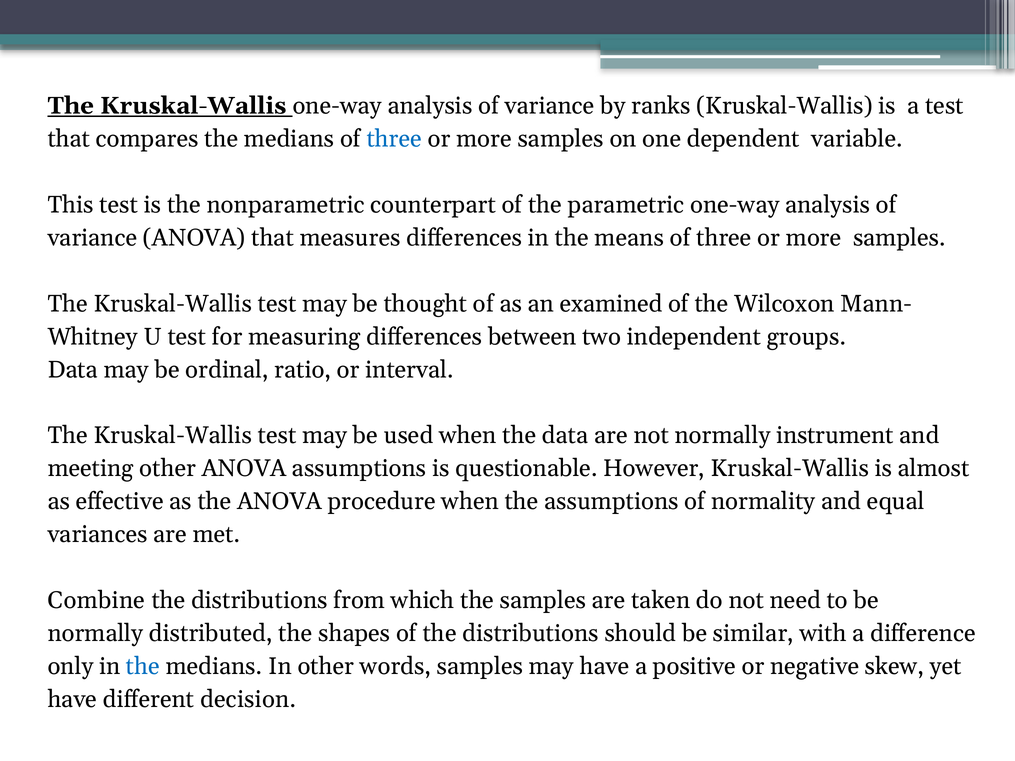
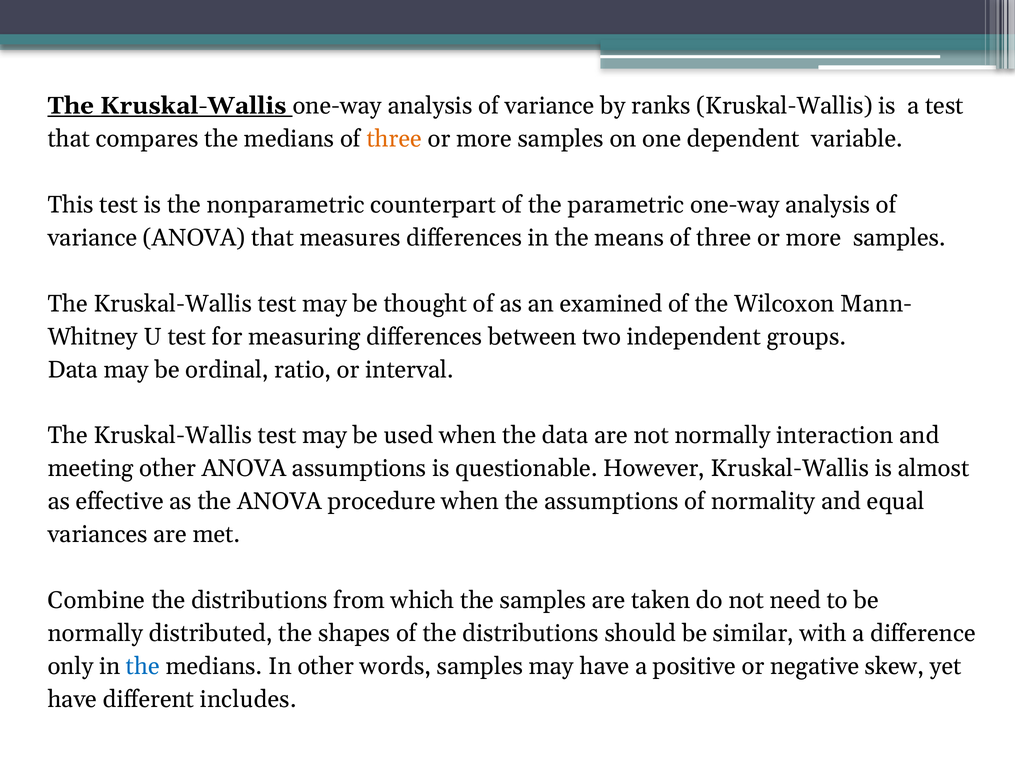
three at (394, 139) colour: blue -> orange
instrument: instrument -> interaction
decision: decision -> includes
